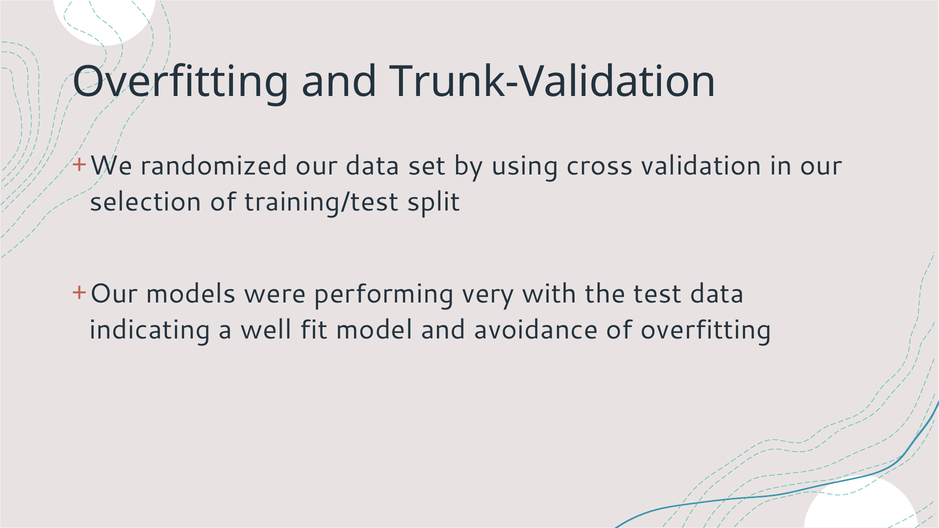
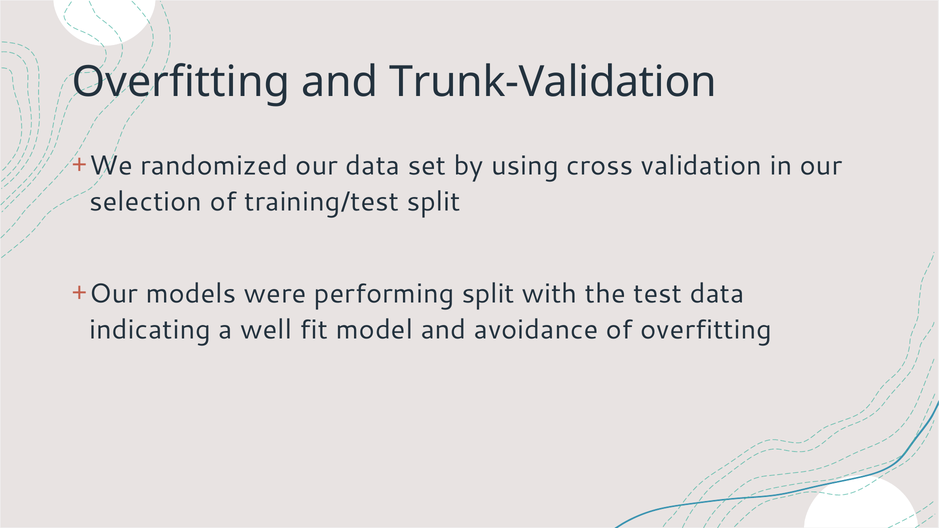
performing very: very -> split
